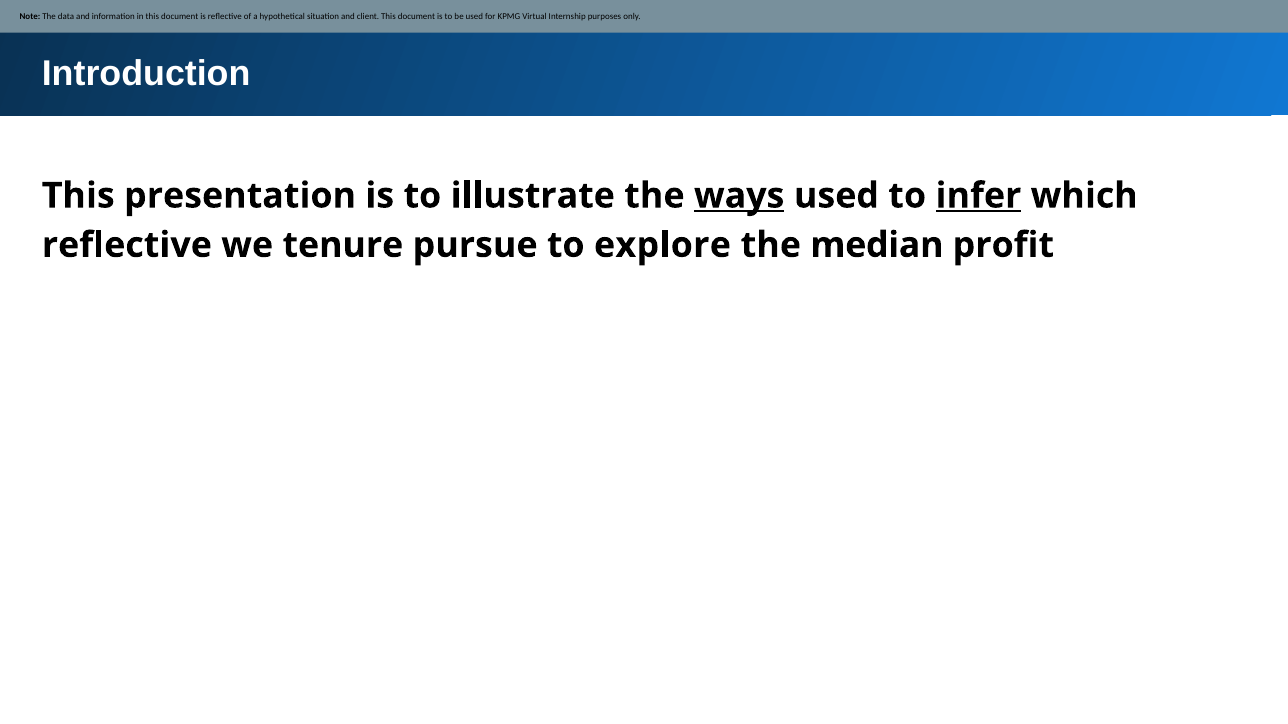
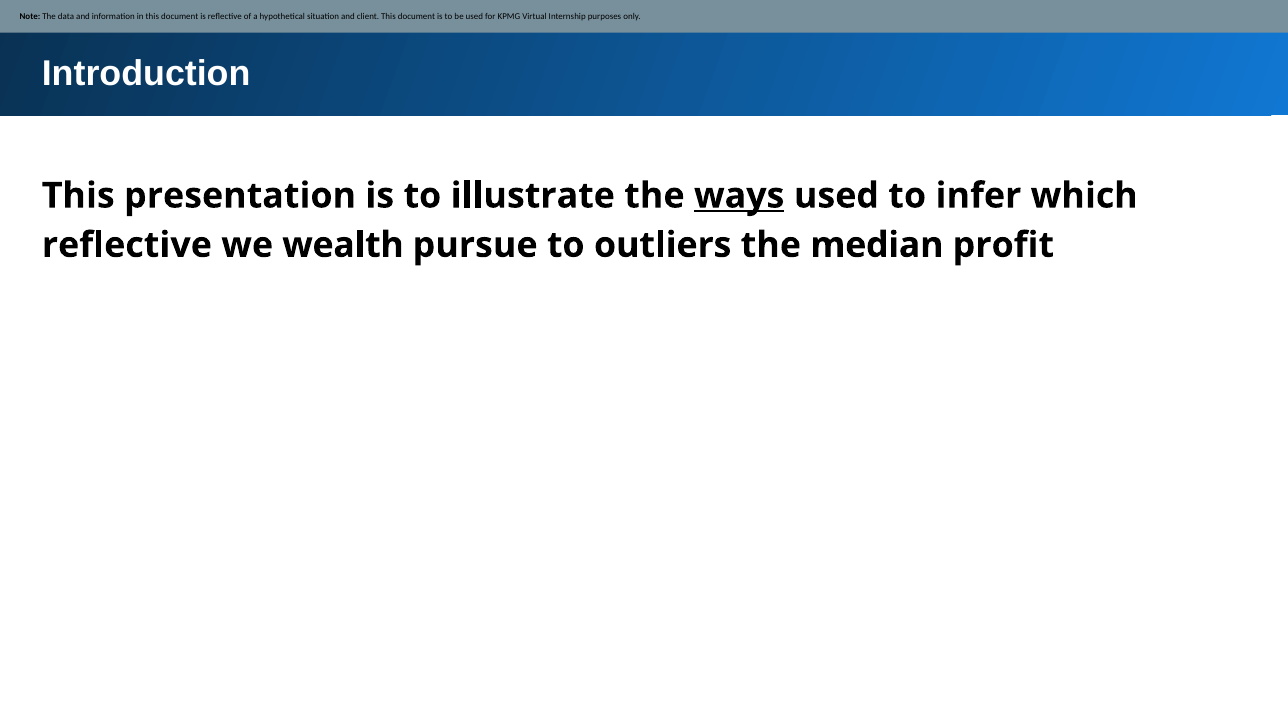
infer underline: present -> none
tenure: tenure -> wealth
explore: explore -> outliers
